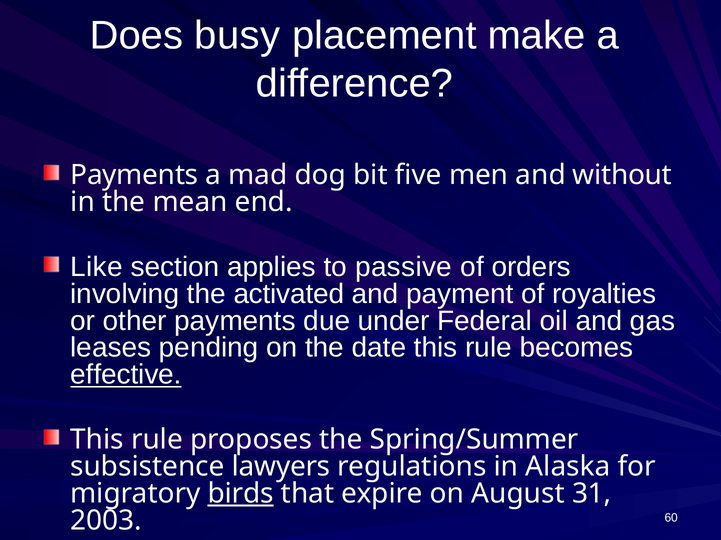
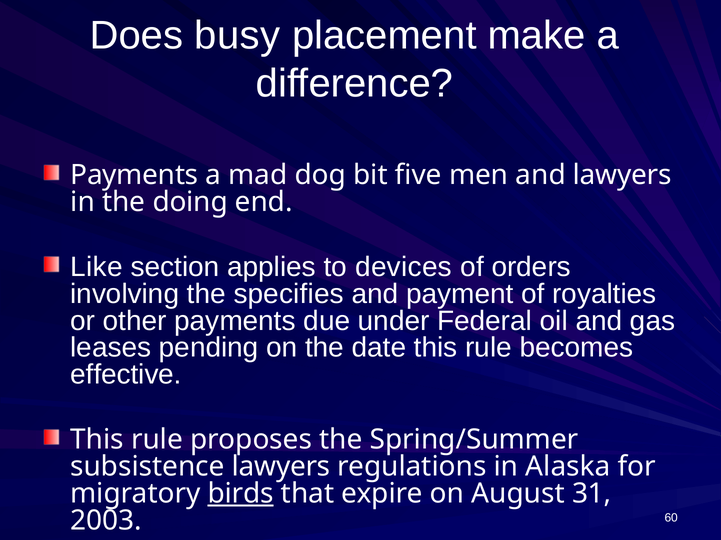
and without: without -> lawyers
mean: mean -> doing
passive: passive -> devices
activated: activated -> specifies
effective underline: present -> none
